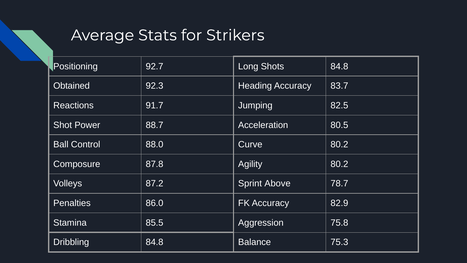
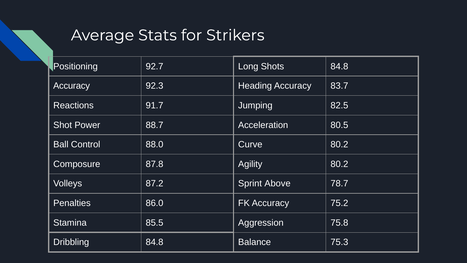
Obtained at (72, 86): Obtained -> Accuracy
82.9: 82.9 -> 75.2
